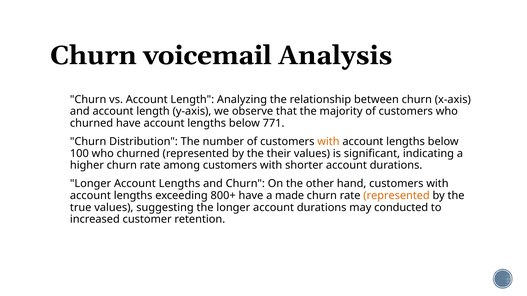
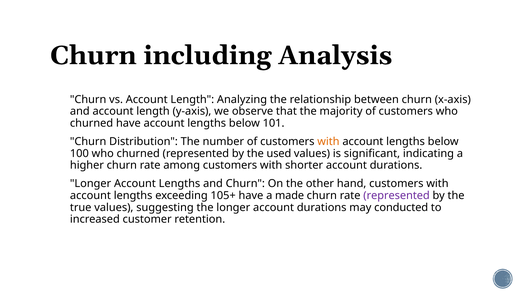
voicemail: voicemail -> including
771: 771 -> 101
their: their -> used
800+: 800+ -> 105+
represented at (397, 196) colour: orange -> purple
